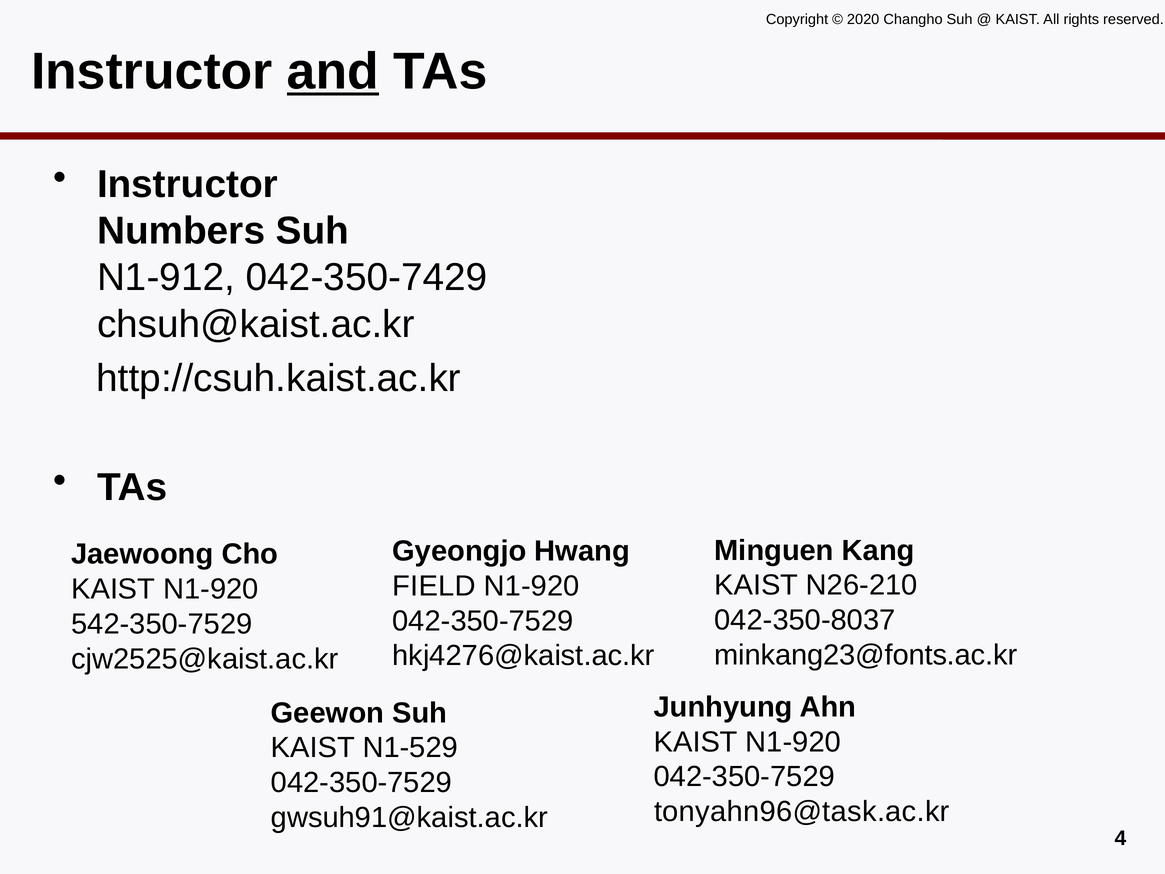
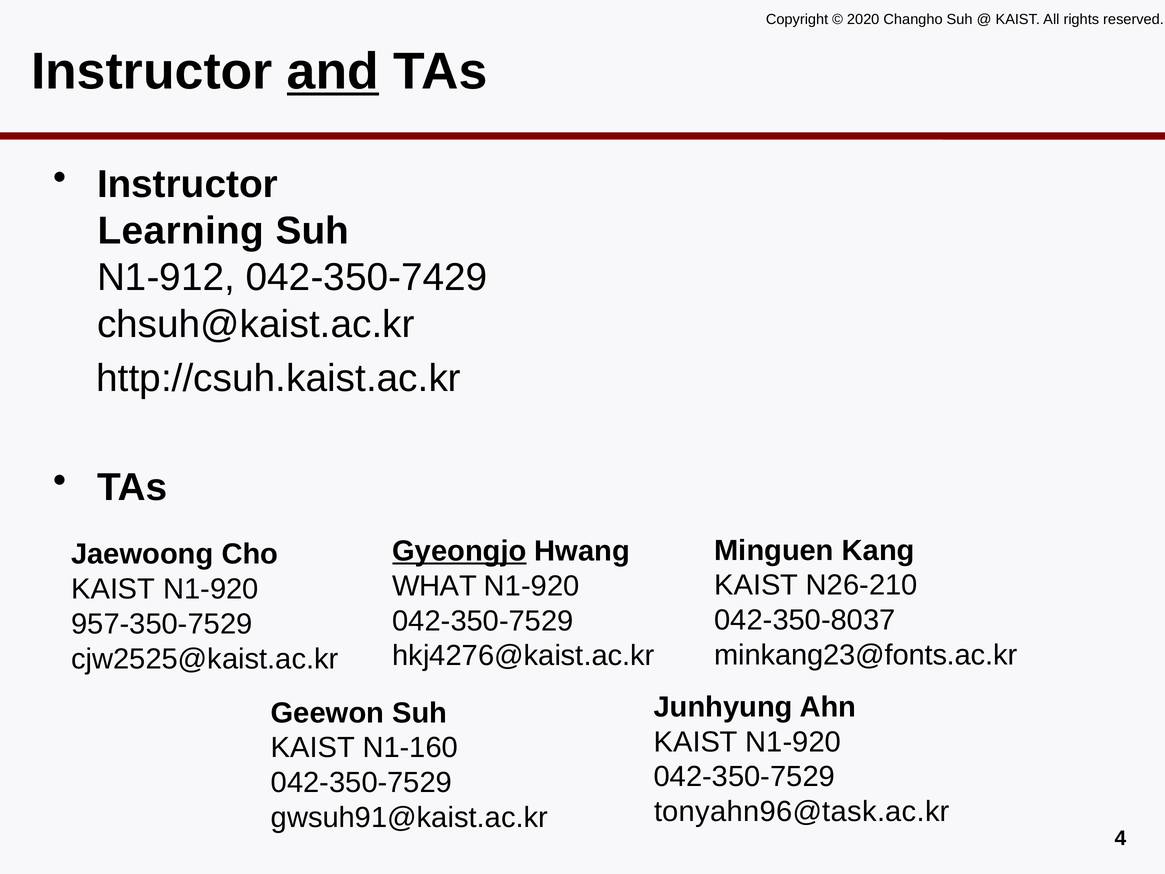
Numbers: Numbers -> Learning
Gyeongjo underline: none -> present
FIELD: FIELD -> WHAT
542-350-7529: 542-350-7529 -> 957-350-7529
N1-529: N1-529 -> N1-160
